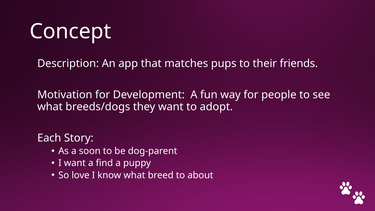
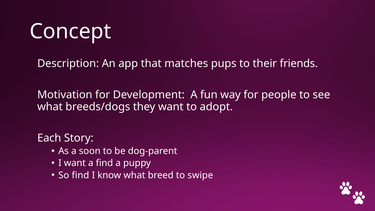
So love: love -> find
about: about -> swipe
